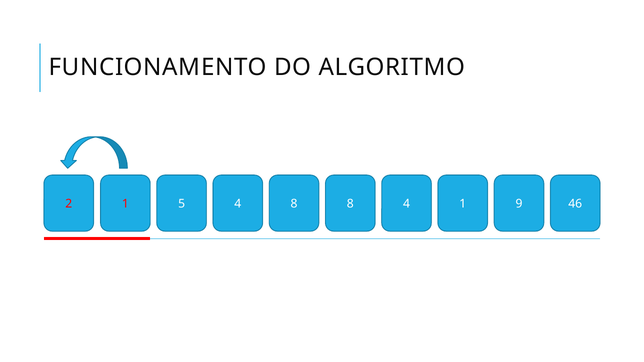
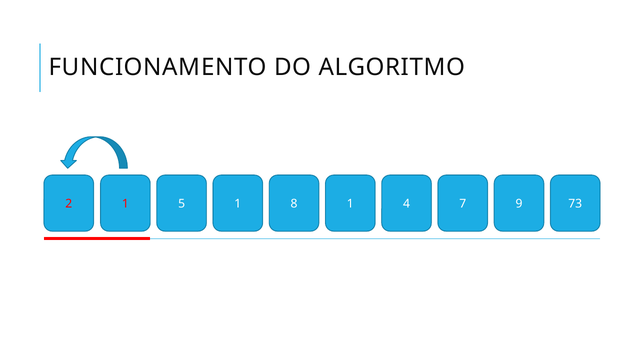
5 4: 4 -> 1
8 8: 8 -> 1
4 1: 1 -> 7
46: 46 -> 73
